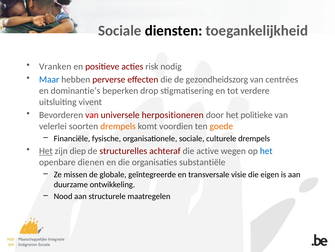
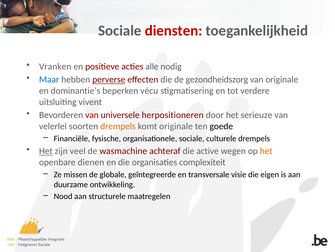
diensten colour: black -> red
risk: risk -> alle
perverse underline: none -> present
van centrées: centrées -> originale
drop: drop -> vécu
politieke: politieke -> serieuze
komt voordien: voordien -> originale
goede colour: orange -> black
diep: diep -> veel
structurelles: structurelles -> wasmachine
het at (266, 151) colour: blue -> orange
substantiële: substantiële -> complexiteit
